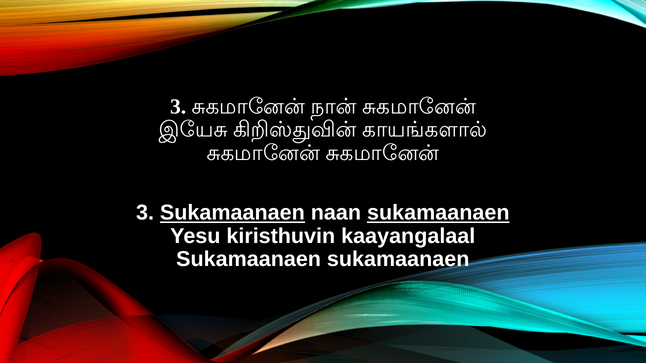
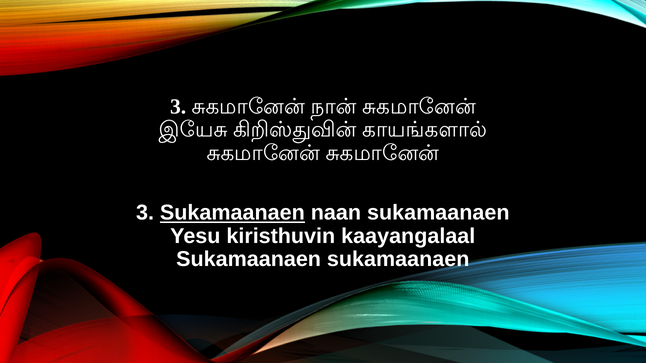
sukamaanaen at (438, 213) underline: present -> none
